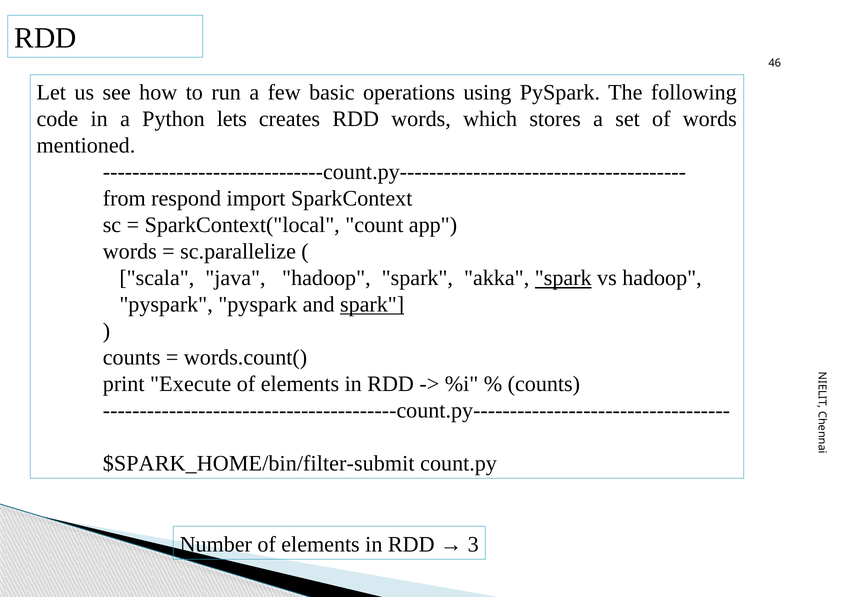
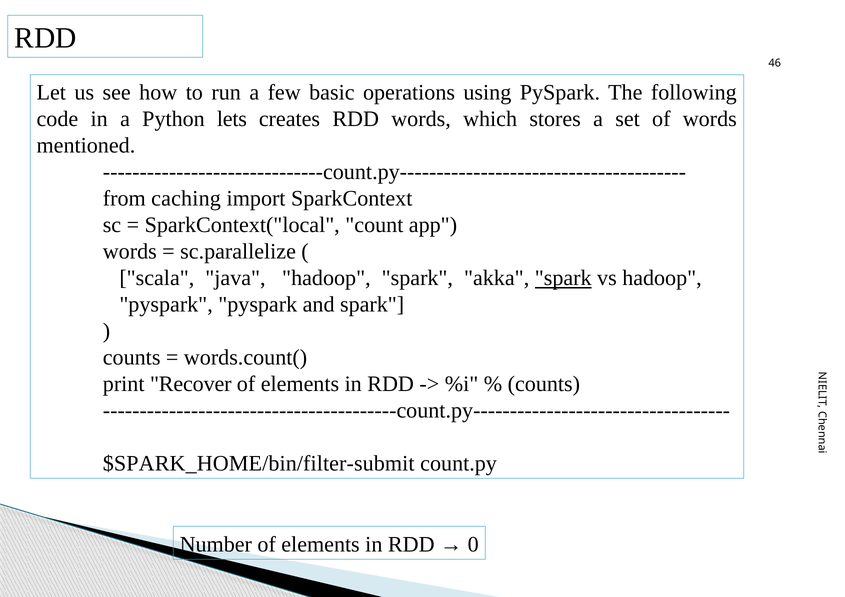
respond: respond -> caching
spark at (372, 305) underline: present -> none
Execute: Execute -> Recover
3: 3 -> 0
